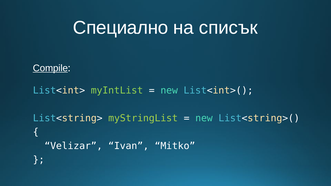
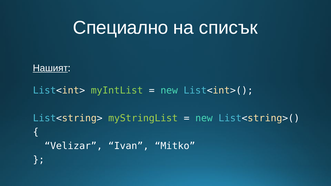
Compile: Compile -> Нашият
